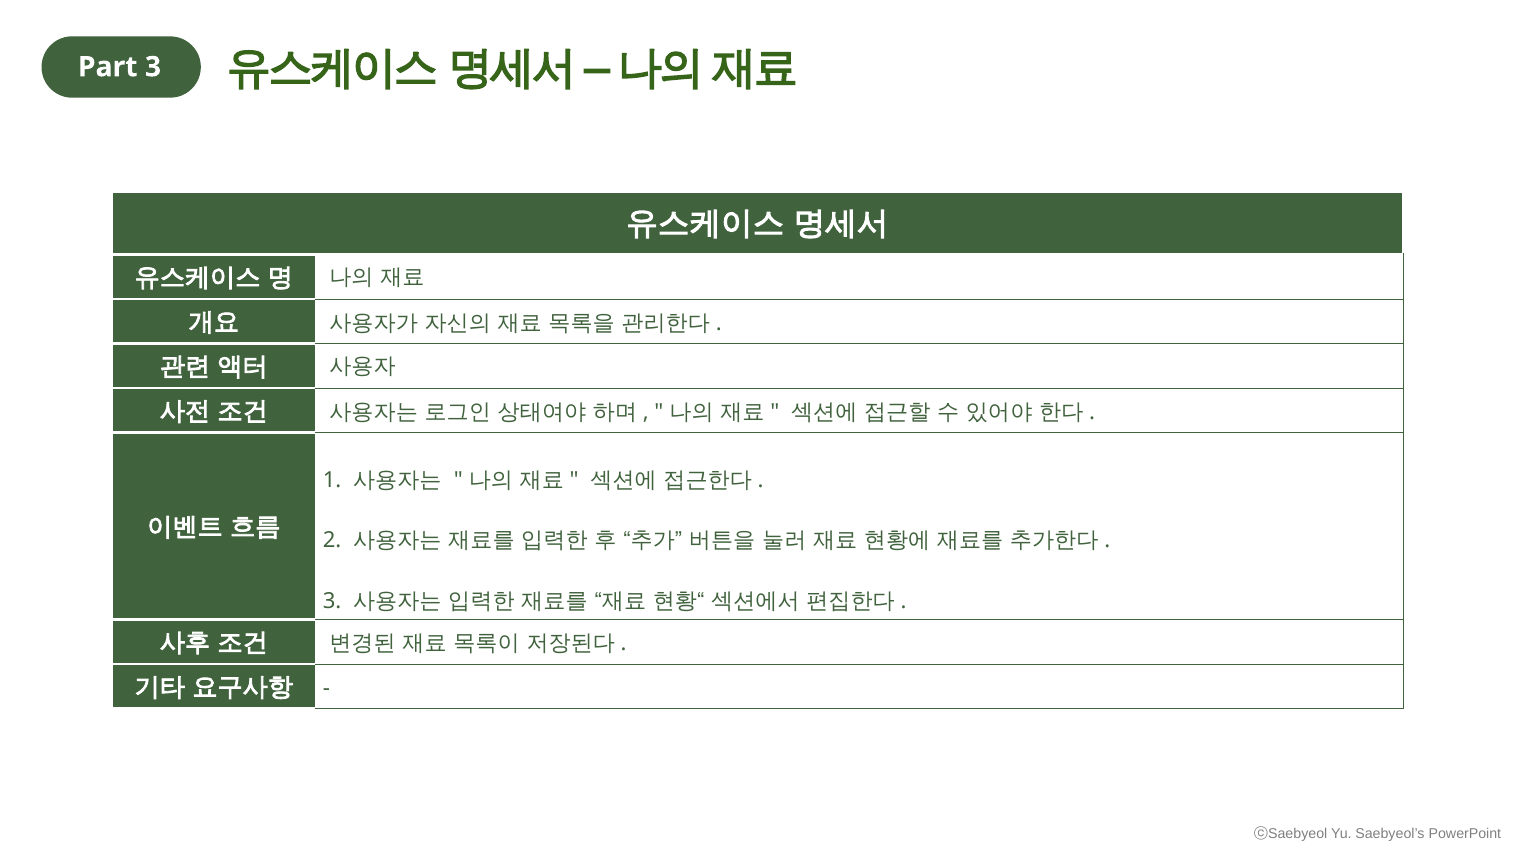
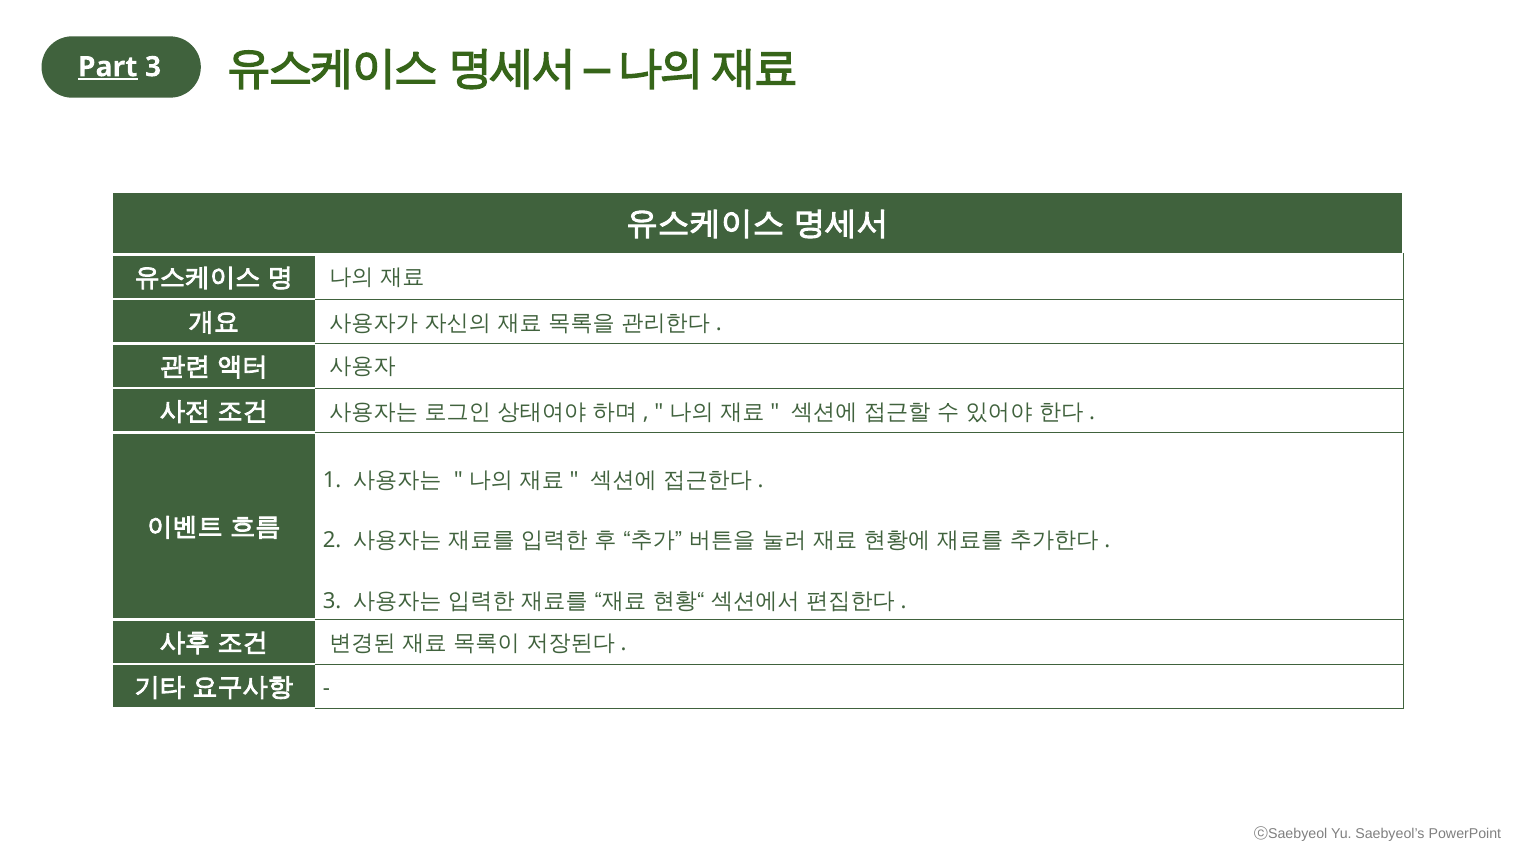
Part underline: none -> present
